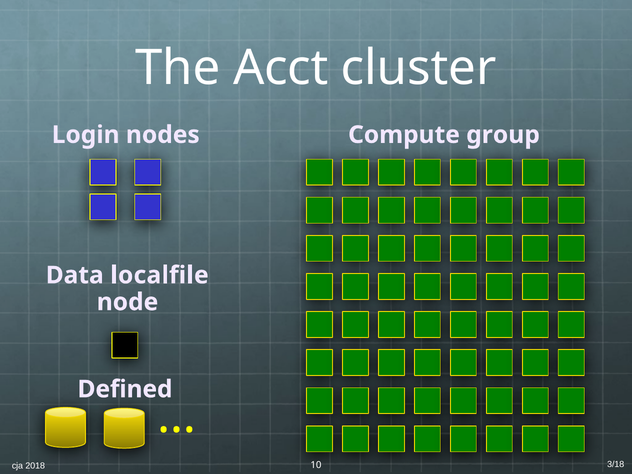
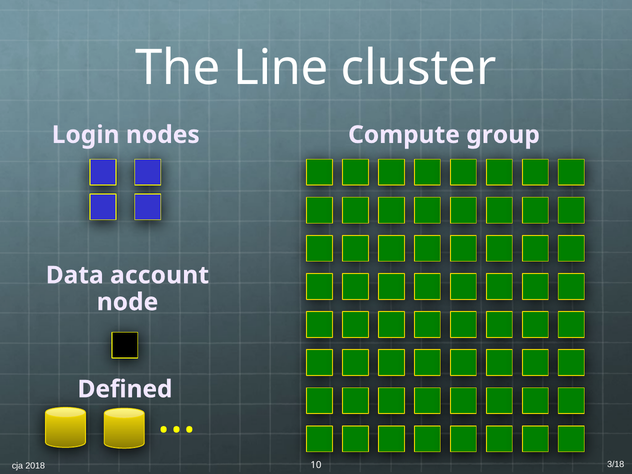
Acct: Acct -> Line
localfile: localfile -> account
